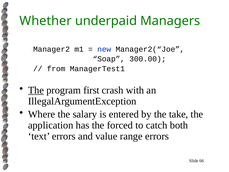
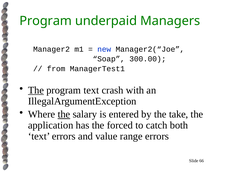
Whether at (46, 21): Whether -> Program
program first: first -> text
the at (64, 114) underline: none -> present
